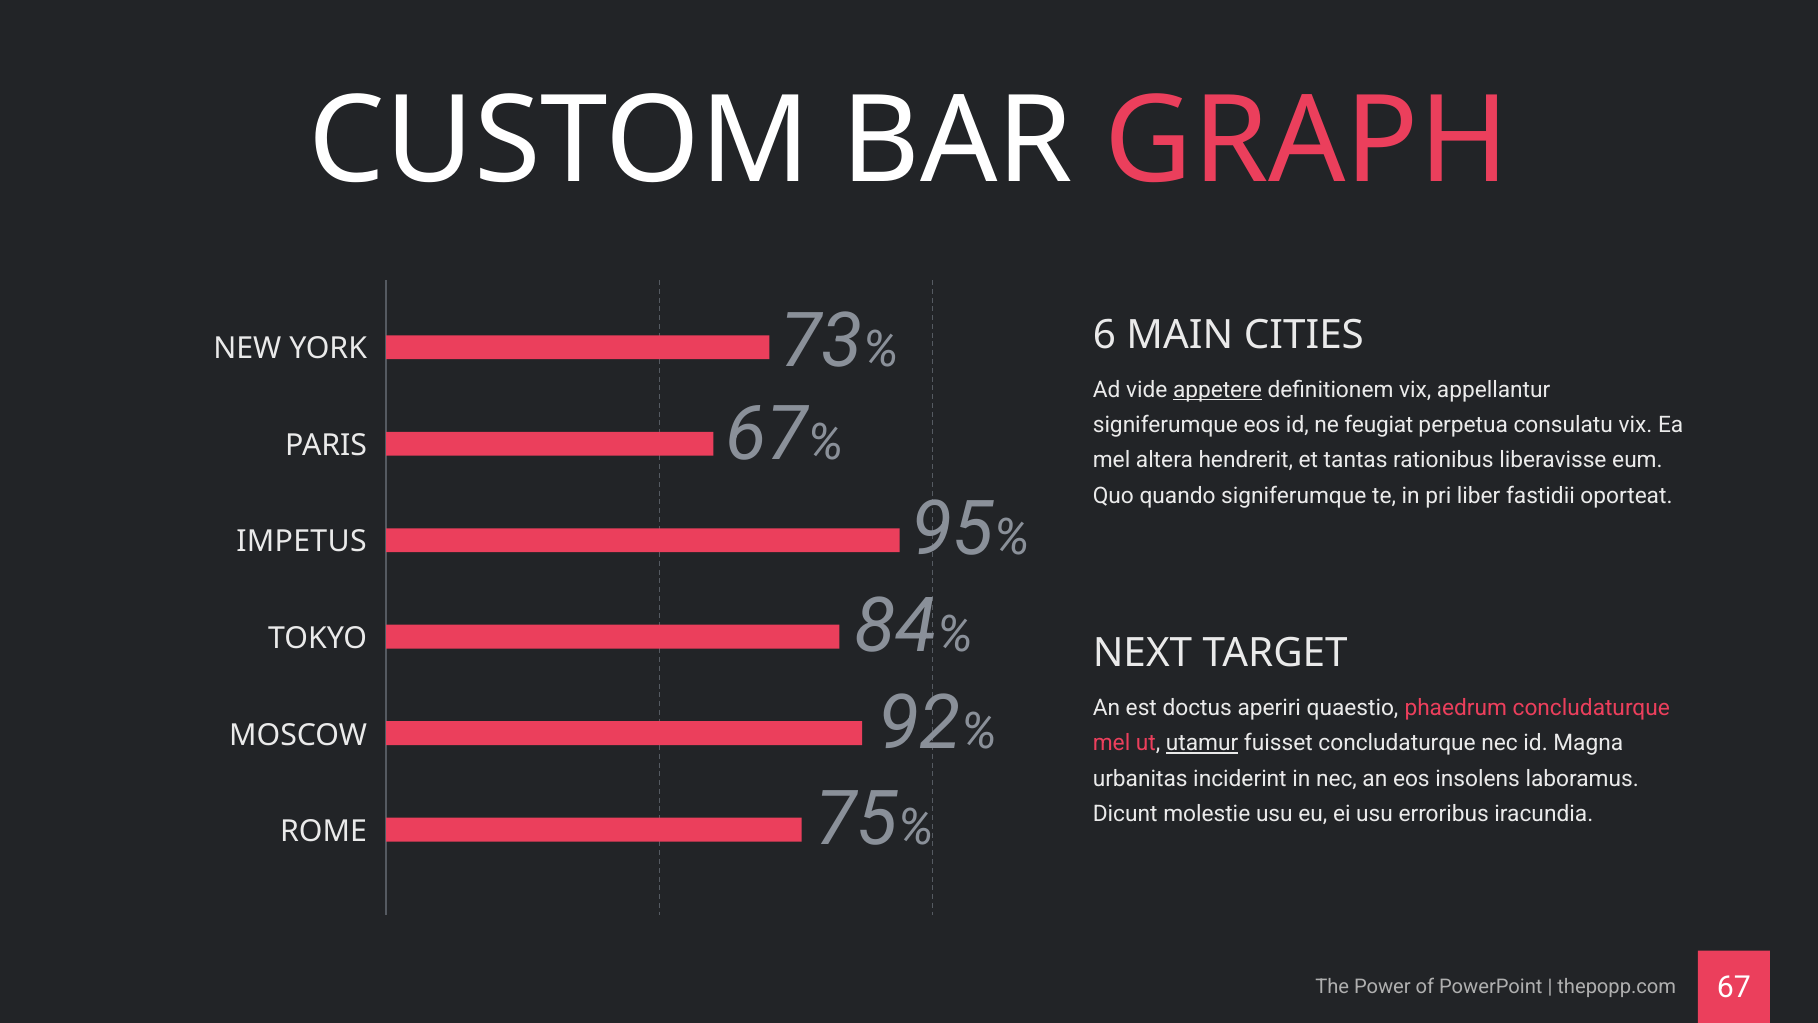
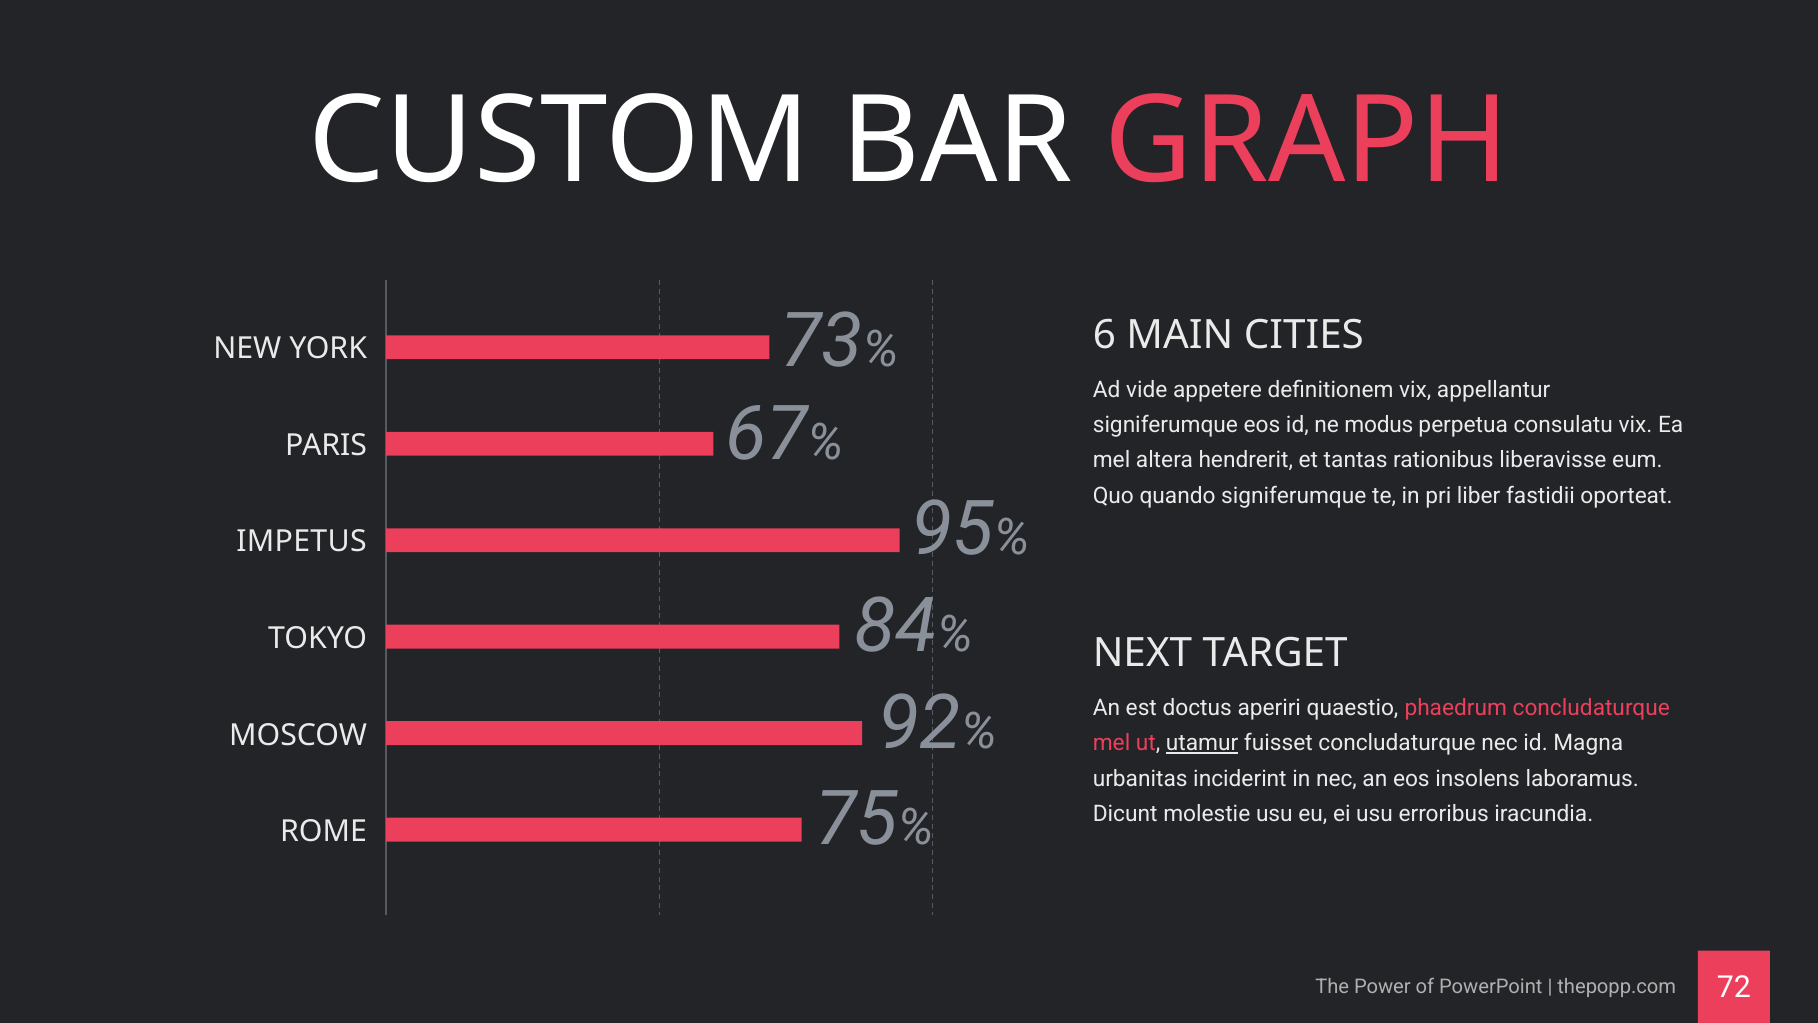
appetere underline: present -> none
feugiat: feugiat -> modus
thepopp.com 67: 67 -> 72
